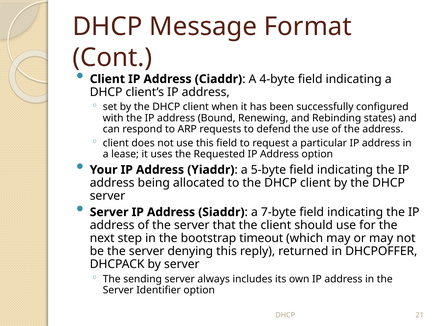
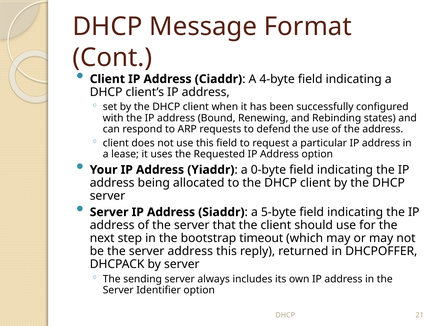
5-byte: 5-byte -> 0-byte
7-byte: 7-byte -> 5-byte
server denying: denying -> address
